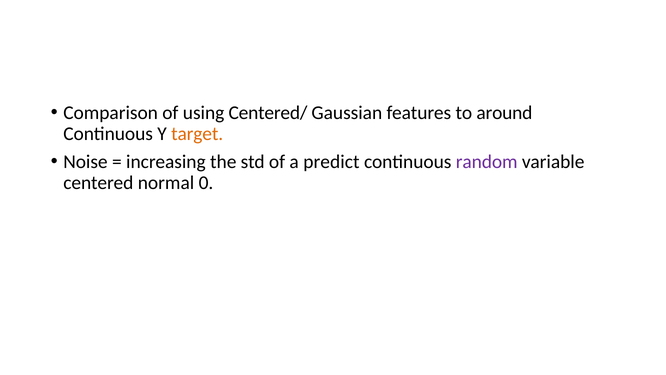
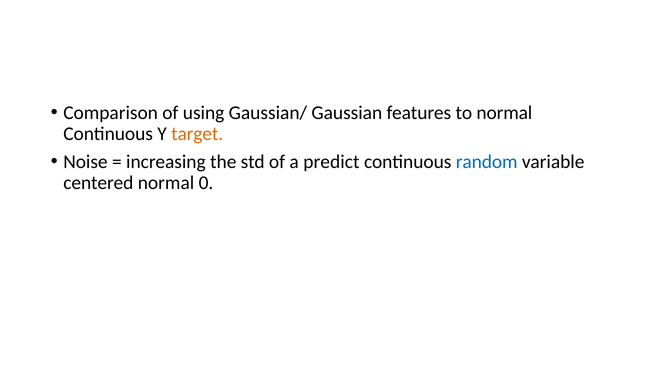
Centered/: Centered/ -> Gaussian/
to around: around -> normal
random colour: purple -> blue
